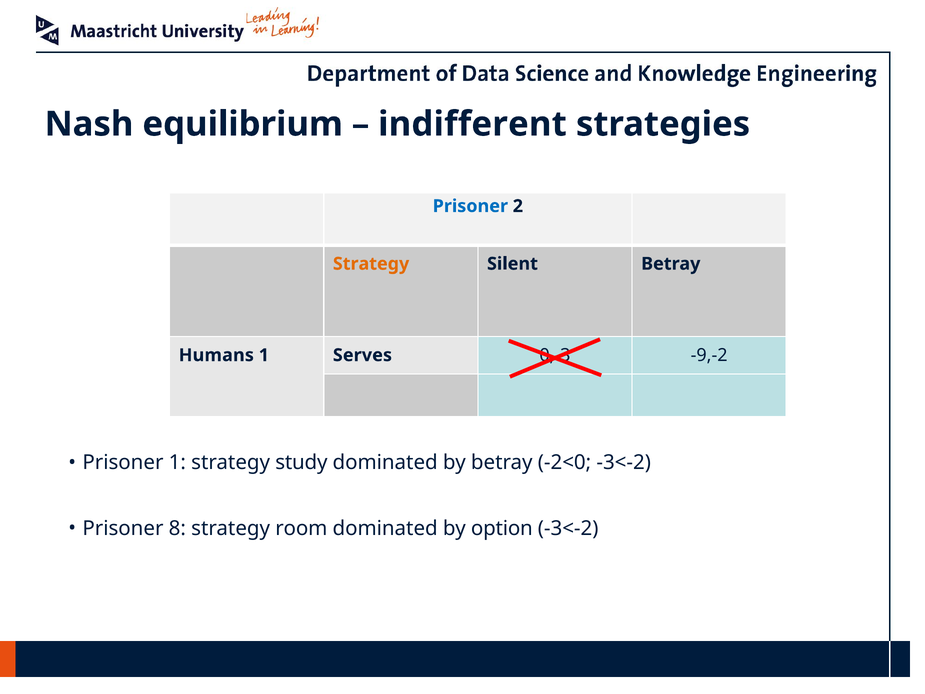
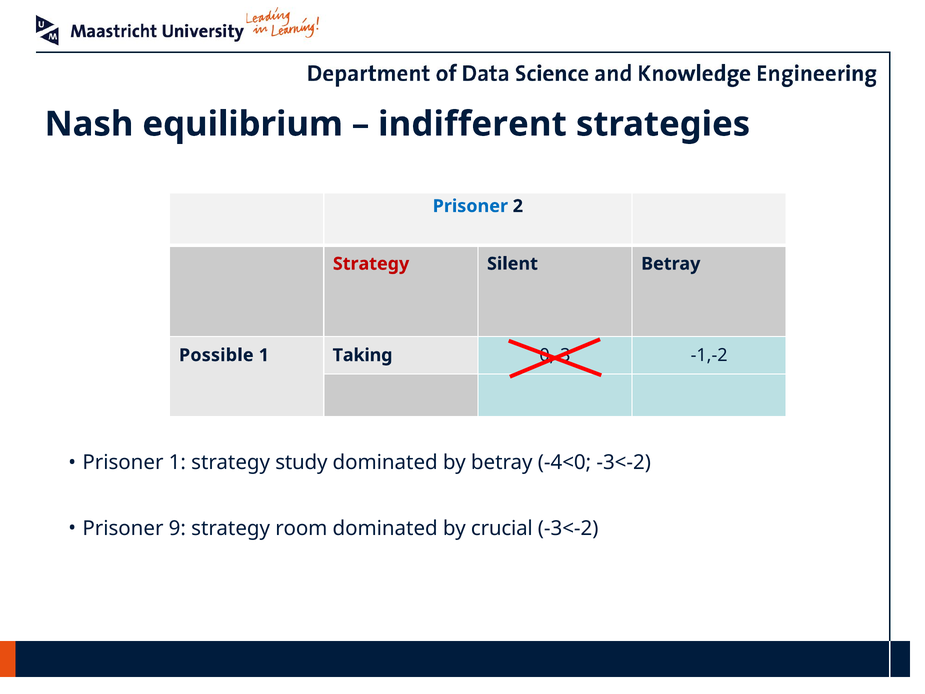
Strategy at (371, 264) colour: orange -> red
Humans: Humans -> Possible
Serves: Serves -> Taking
-9,-2: -9,-2 -> -1,-2
-2<0: -2<0 -> -4<0
8: 8 -> 9
option: option -> crucial
